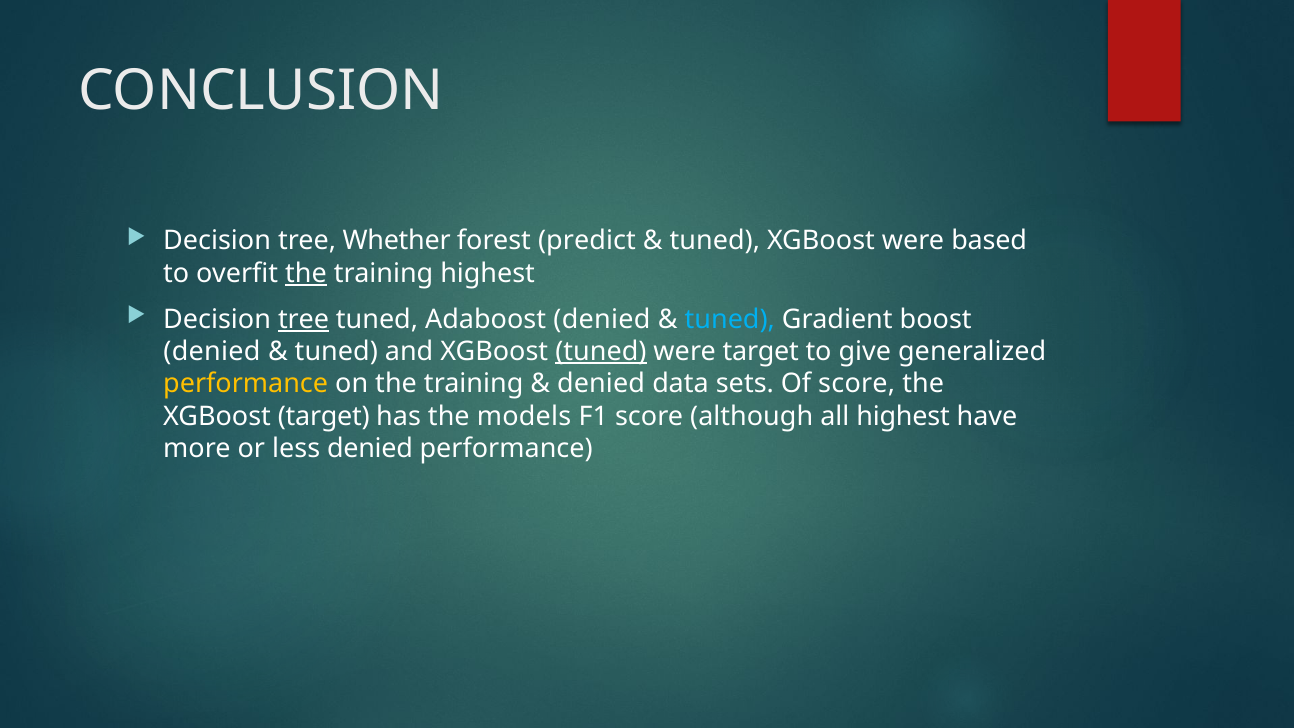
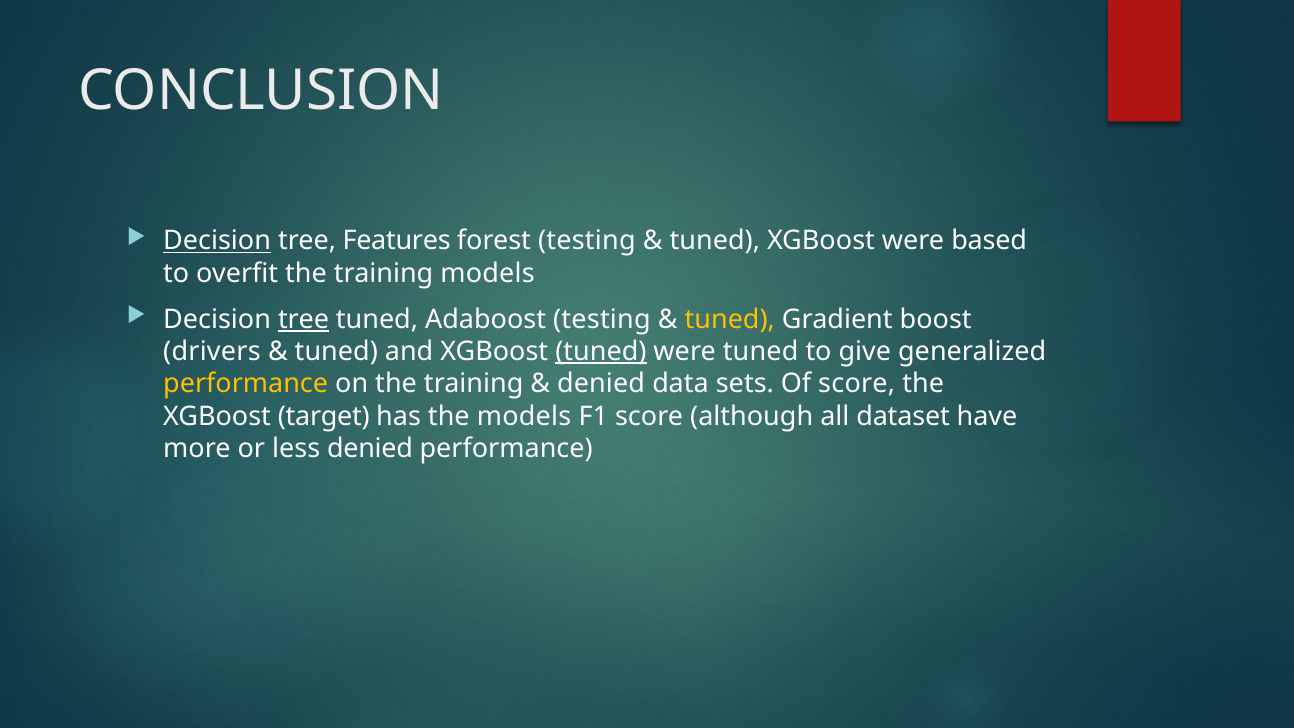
Decision at (217, 241) underline: none -> present
Whether: Whether -> Features
forest predict: predict -> testing
the at (306, 273) underline: present -> none
training highest: highest -> models
Adaboost denied: denied -> testing
tuned at (730, 319) colour: light blue -> yellow
denied at (212, 351): denied -> drivers
were target: target -> tuned
all highest: highest -> dataset
